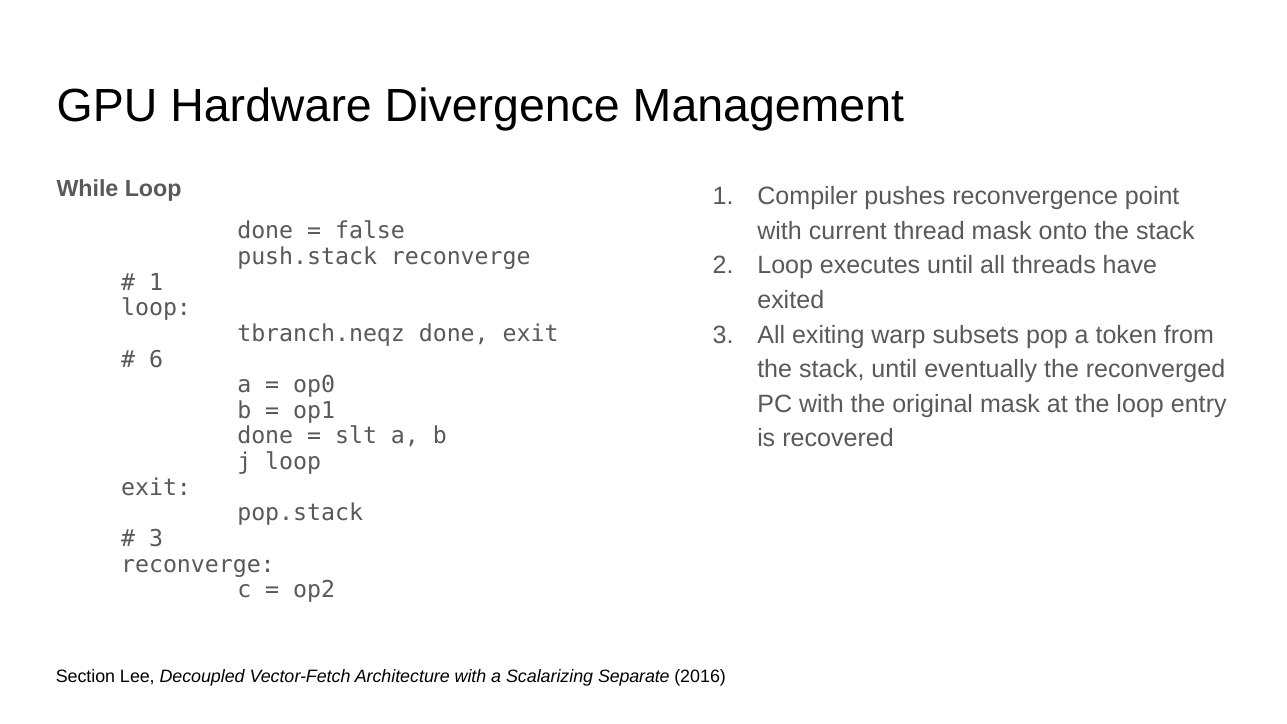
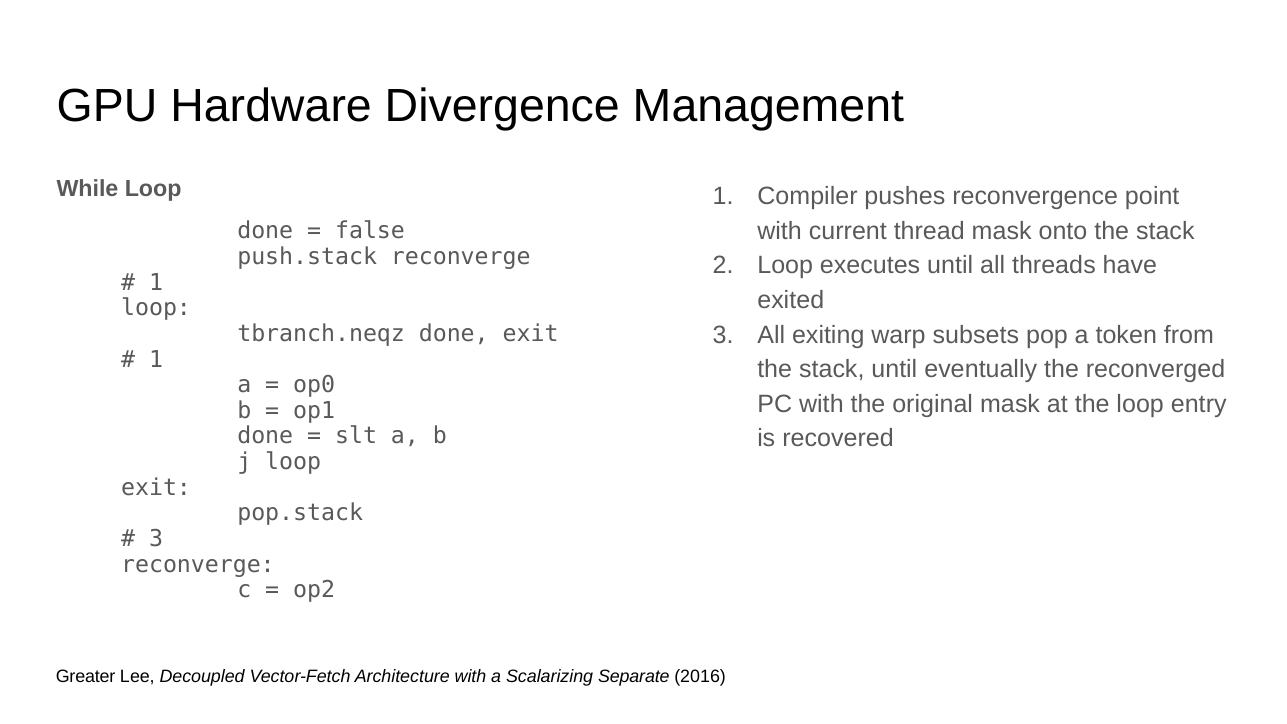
6 at (156, 359): 6 -> 1
Section: Section -> Greater
